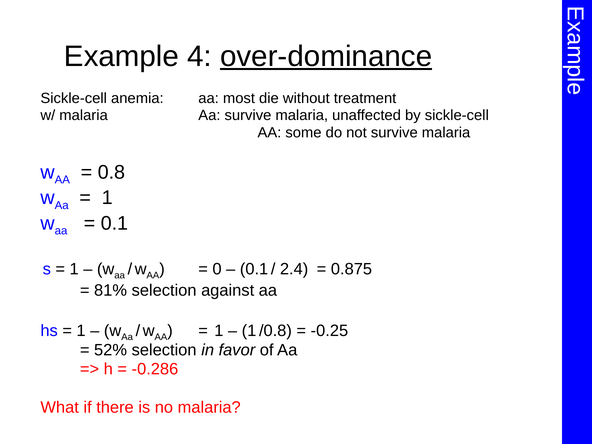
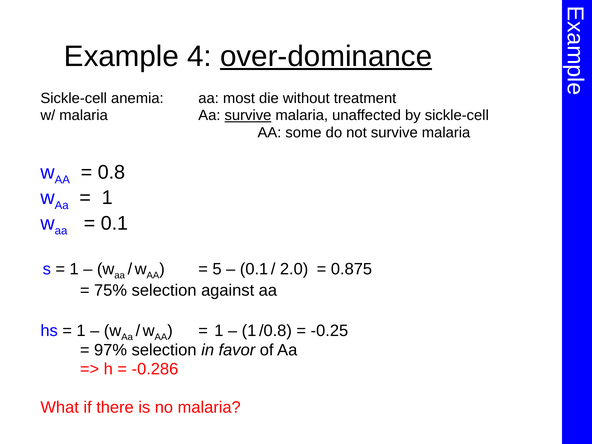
survive at (248, 115) underline: none -> present
0: 0 -> 5
2.4: 2.4 -> 2.0
81%: 81% -> 75%
52%: 52% -> 97%
